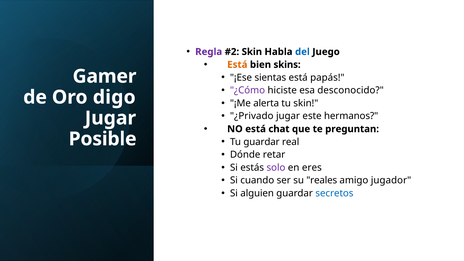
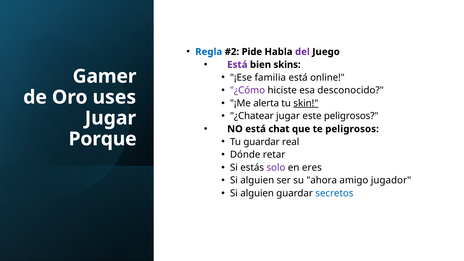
Regla colour: purple -> blue
Skin at (252, 52): Skin -> Pide
del colour: blue -> purple
Está at (237, 65) colour: orange -> purple
sientas: sientas -> familia
papás: papás -> online
digo: digo -> uses
skin at (306, 103) underline: none -> present
¿Privado: ¿Privado -> ¿Chatear
este hermanos: hermanos -> peligrosos
te preguntan: preguntan -> peligrosos
Posible: Posible -> Porque
cuando at (257, 180): cuando -> alguien
reales: reales -> ahora
